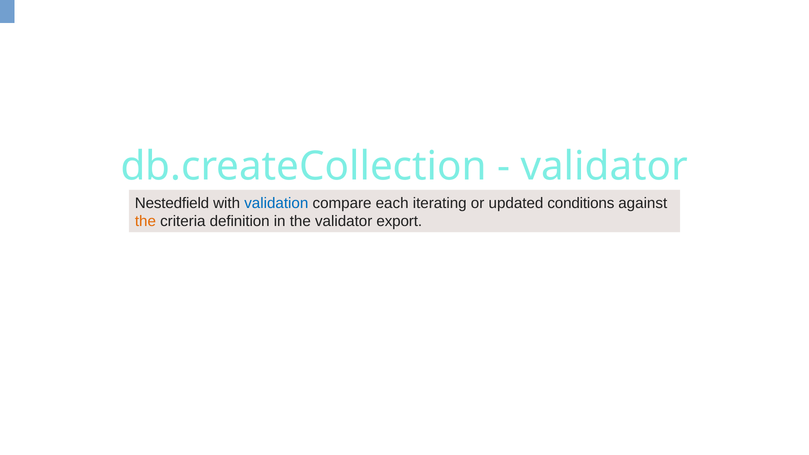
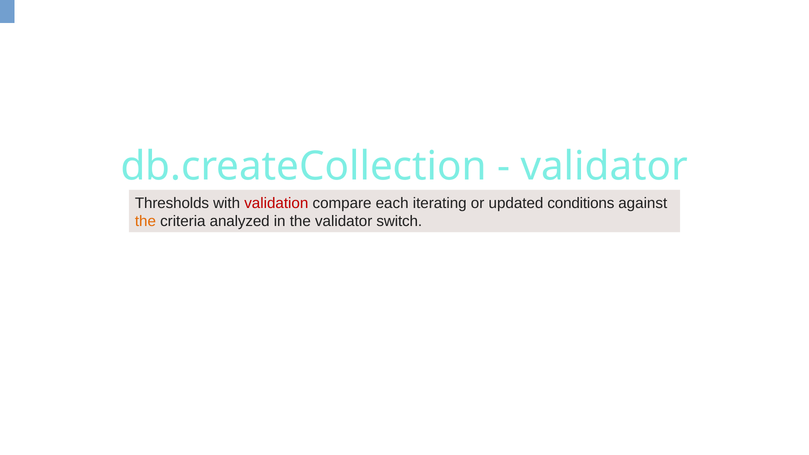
Nestedfield: Nestedfield -> Thresholds
validation colour: blue -> red
definition: definition -> analyzed
export: export -> switch
